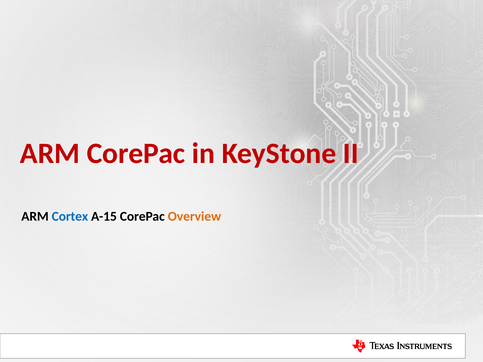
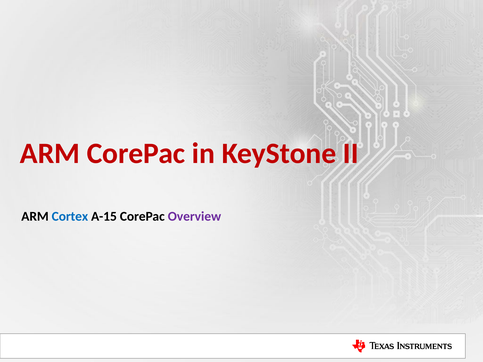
Overview colour: orange -> purple
